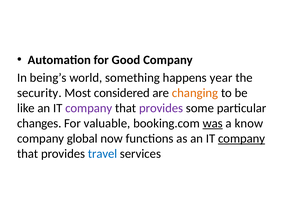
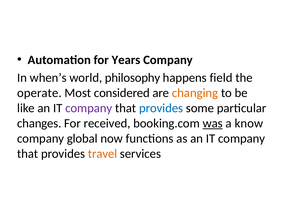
Good: Good -> Years
being’s: being’s -> when’s
something: something -> philosophy
year: year -> field
security: security -> operate
provides at (161, 108) colour: purple -> blue
valuable: valuable -> received
company at (242, 138) underline: present -> none
travel colour: blue -> orange
